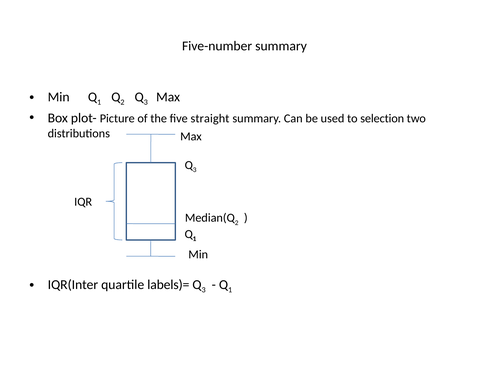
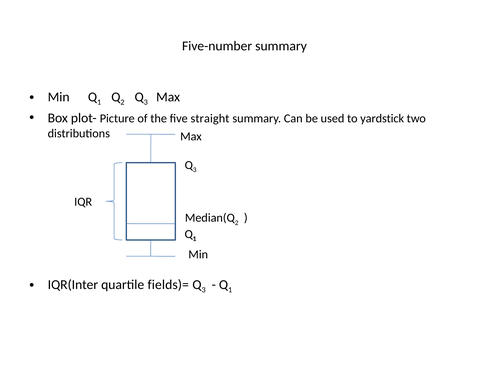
selection: selection -> yardstick
labels)=: labels)= -> fields)=
